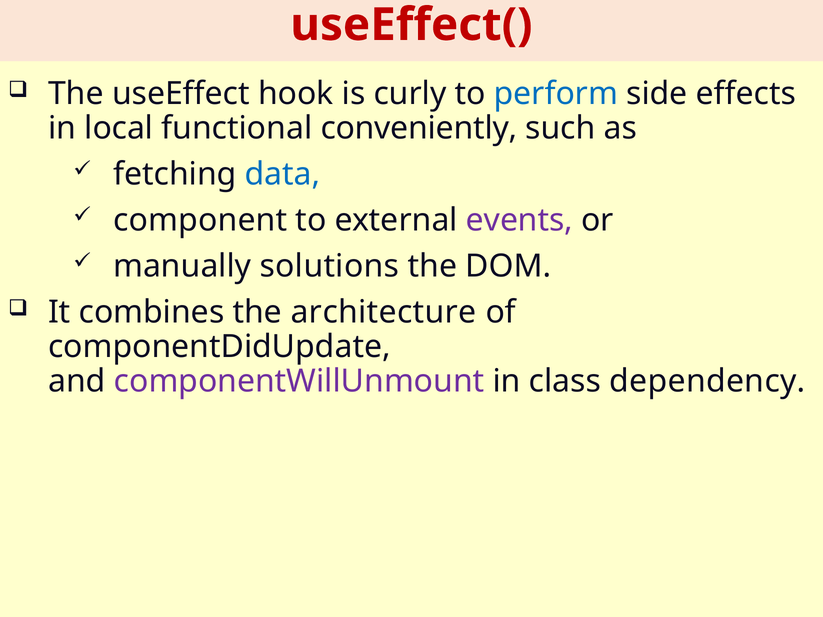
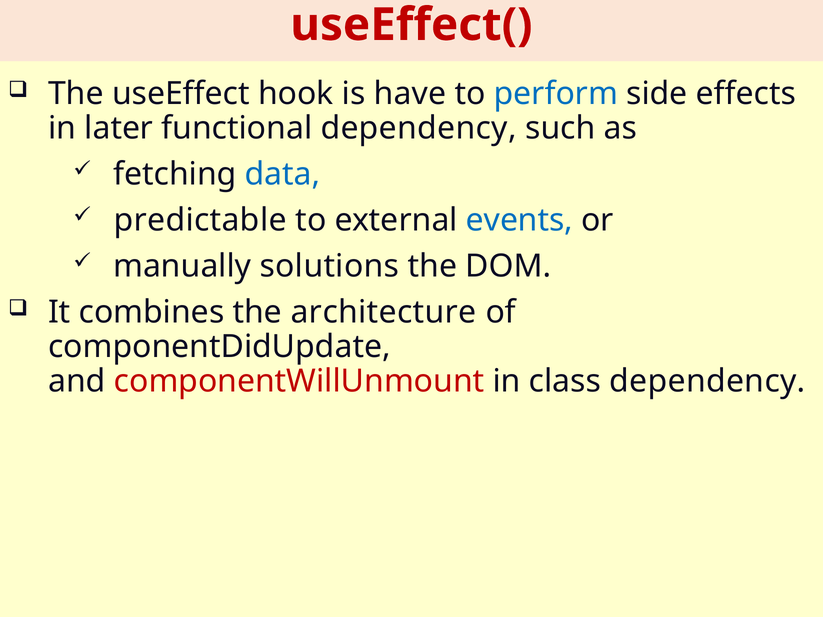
curly: curly -> have
local: local -> later
functional conveniently: conveniently -> dependency
component: component -> predictable
events colour: purple -> blue
componentWillUnmount colour: purple -> red
